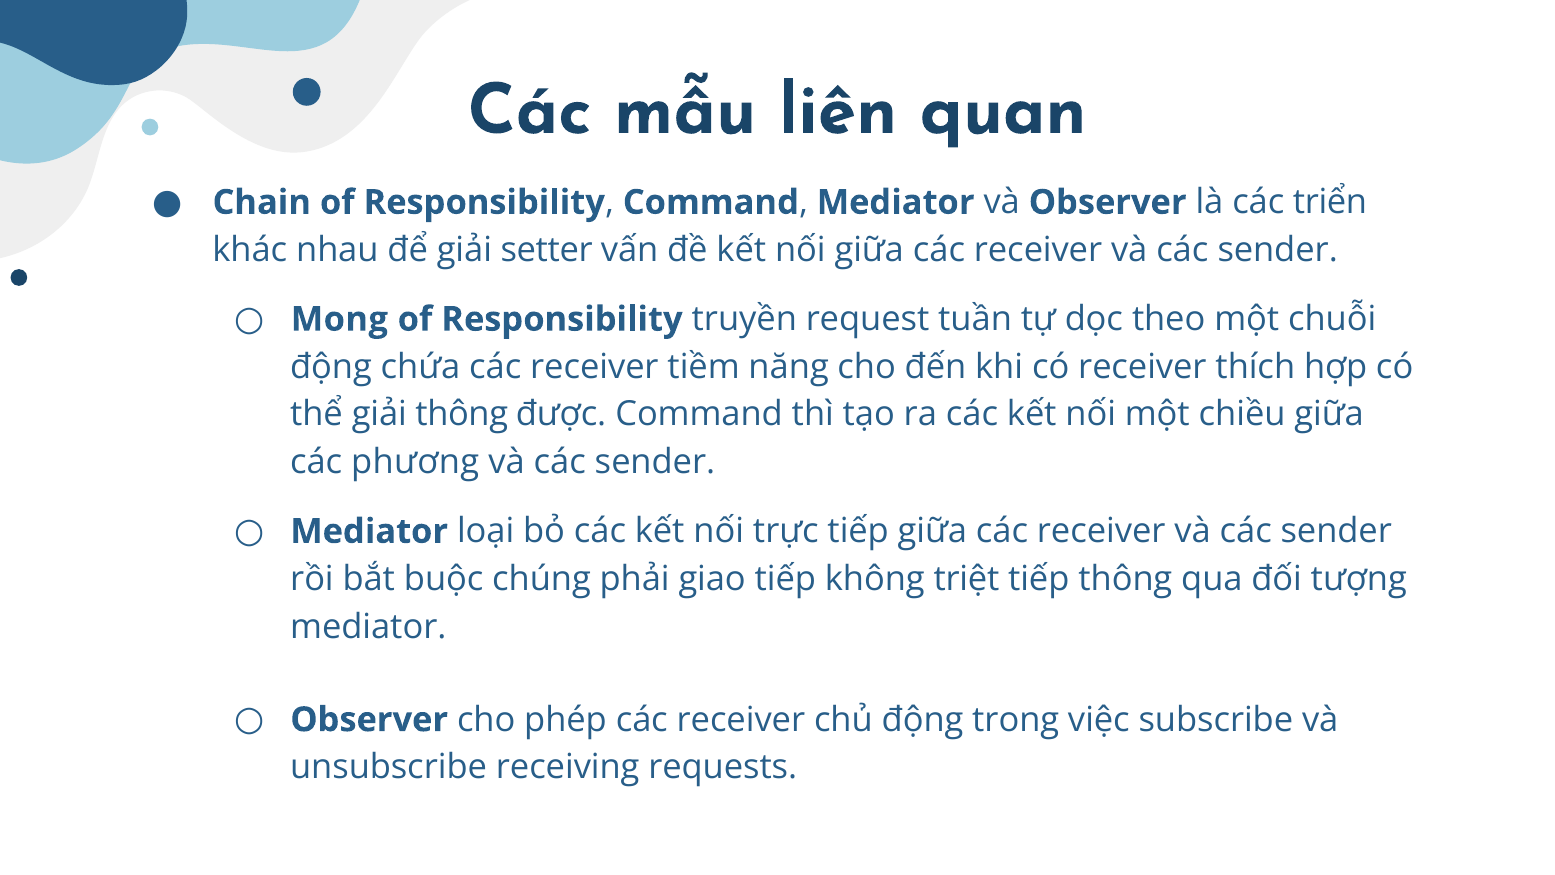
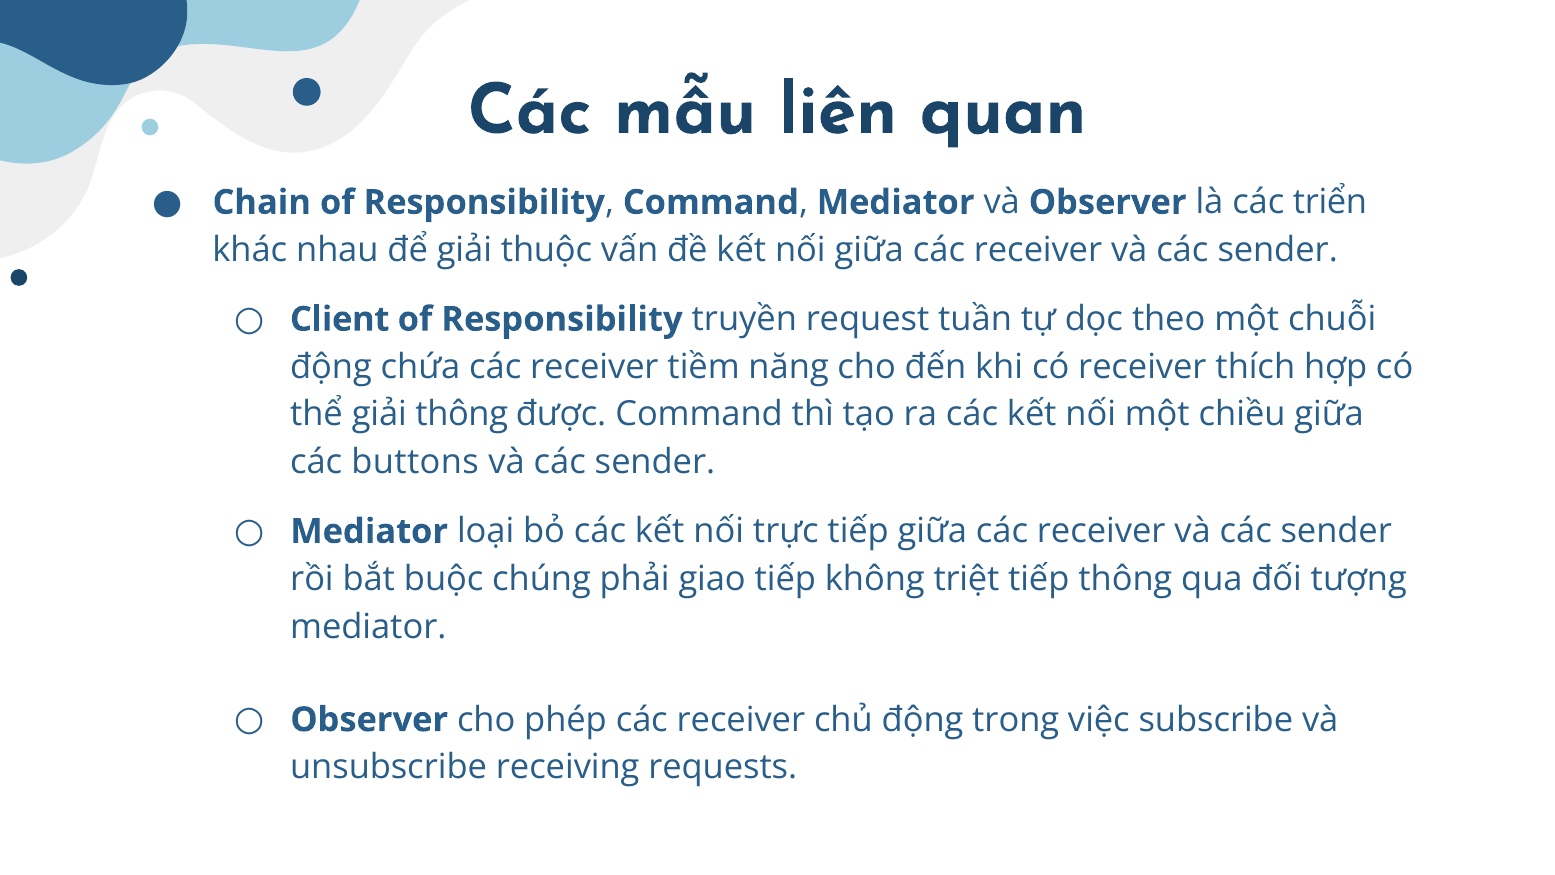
setter: setter -> thuộc
Mong: Mong -> Client
phương: phương -> buttons
